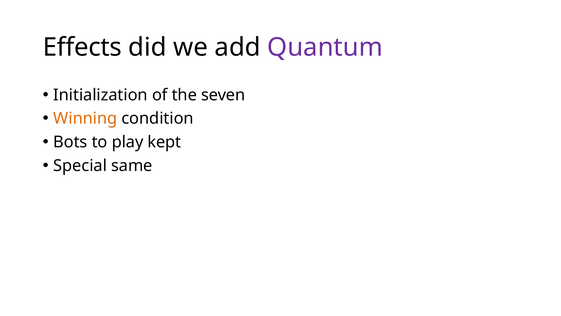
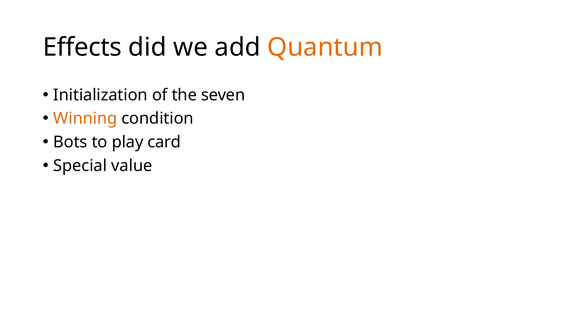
Quantum colour: purple -> orange
kept: kept -> card
same: same -> value
